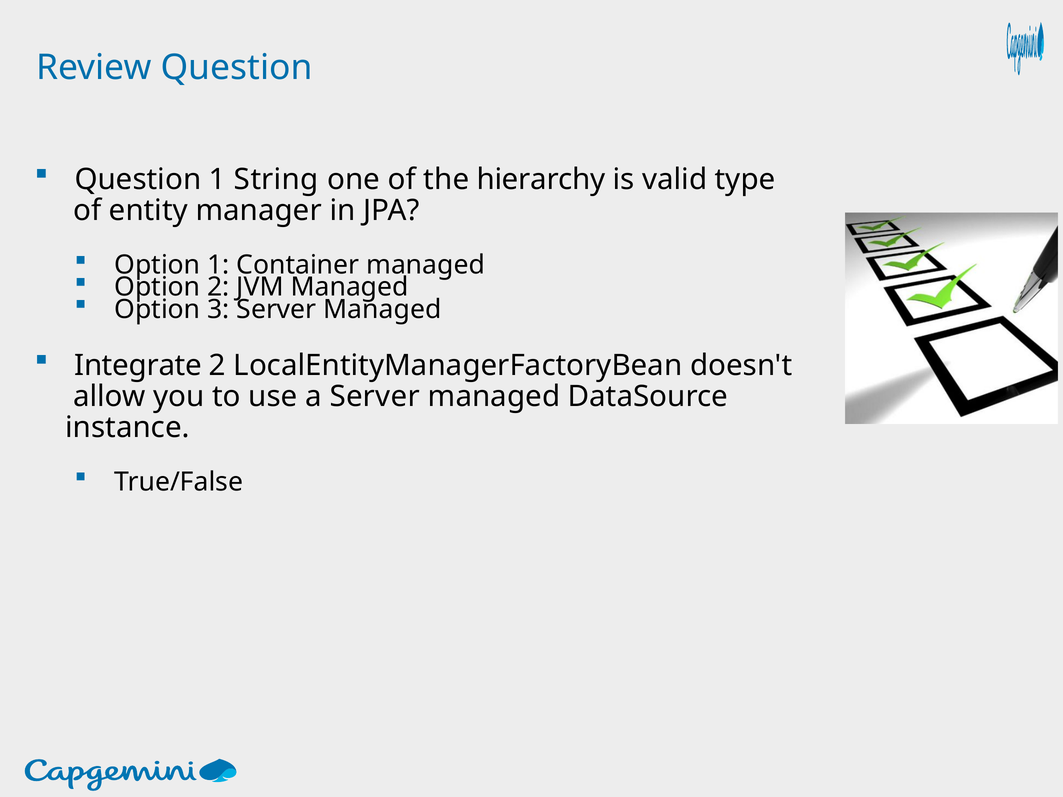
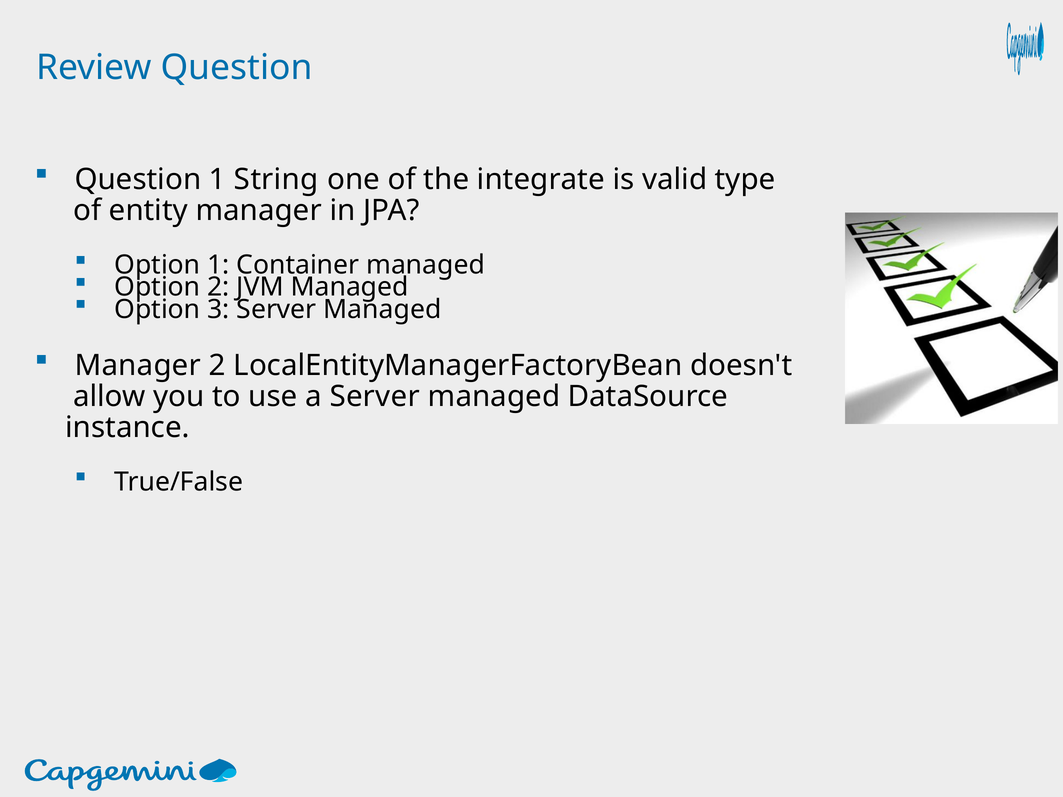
hierarchy: hierarchy -> integrate
Integrate at (138, 365): Integrate -> Manager
